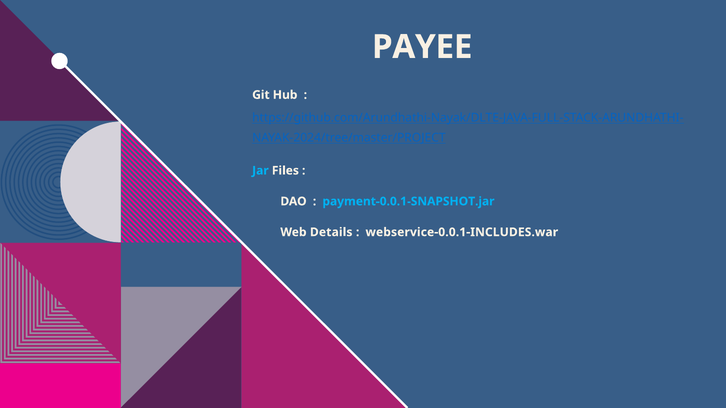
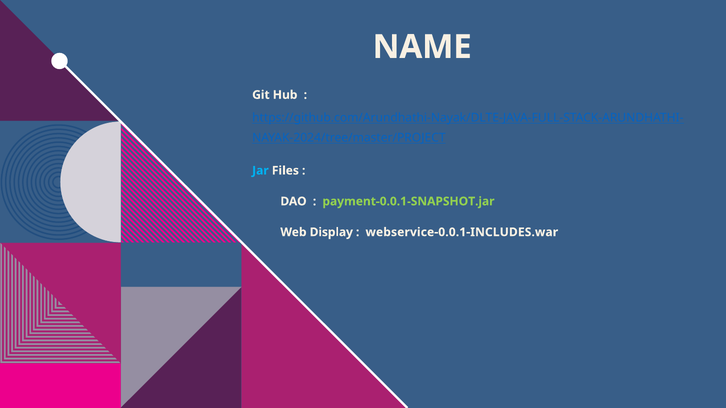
PAYEE: PAYEE -> NAME
payment-0.0.1-SNAPSHOT.jar colour: light blue -> light green
Details: Details -> Display
